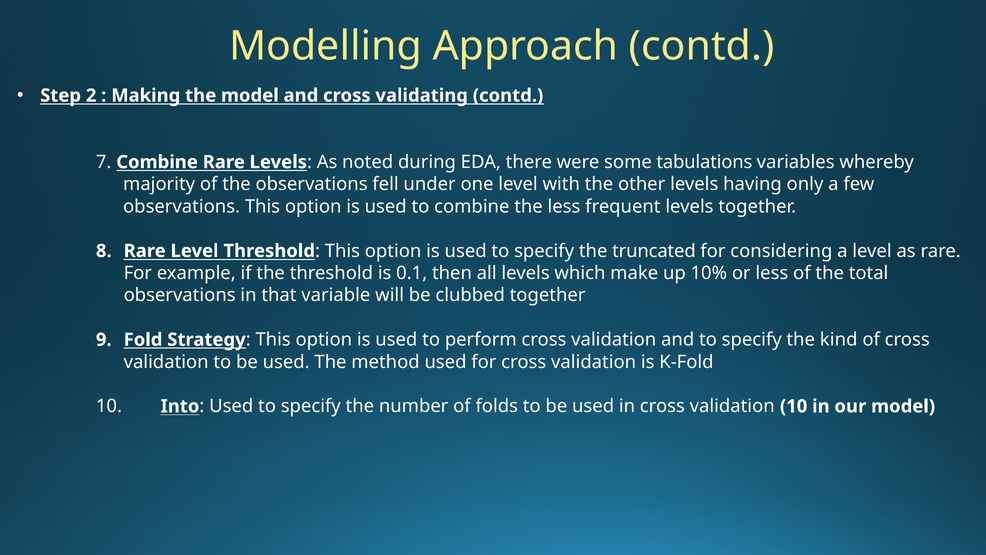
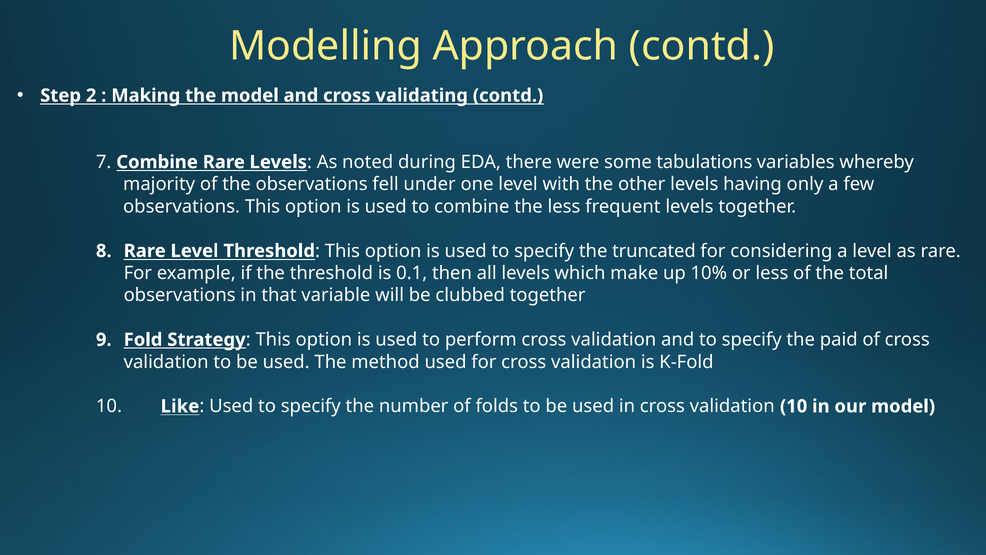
kind: kind -> paid
Into: Into -> Like
